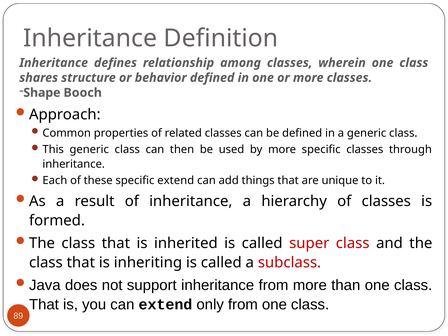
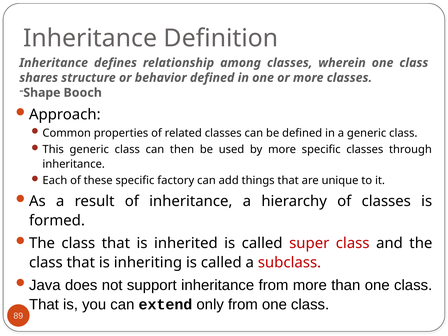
specific extend: extend -> factory
